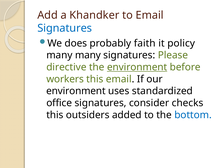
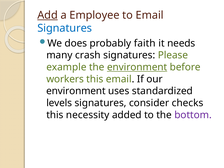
Add underline: none -> present
Khandker: Khandker -> Employee
policy: policy -> needs
many many: many -> crash
directive: directive -> example
office: office -> levels
outsiders: outsiders -> necessity
bottom colour: blue -> purple
